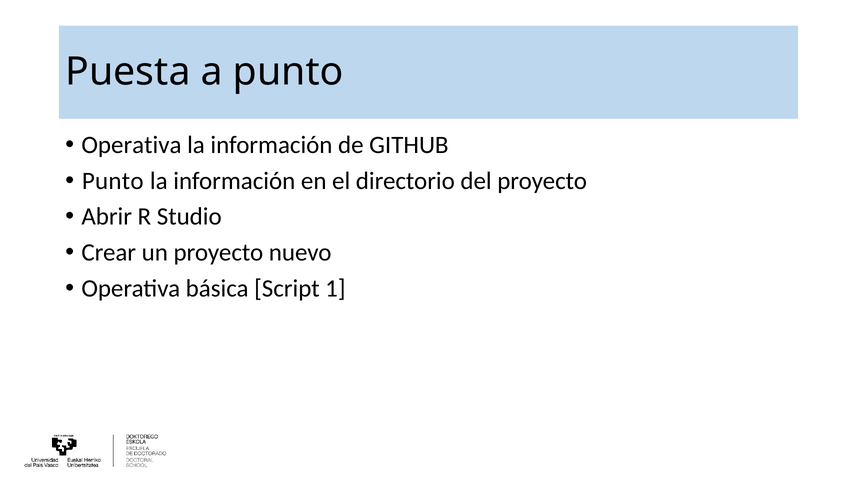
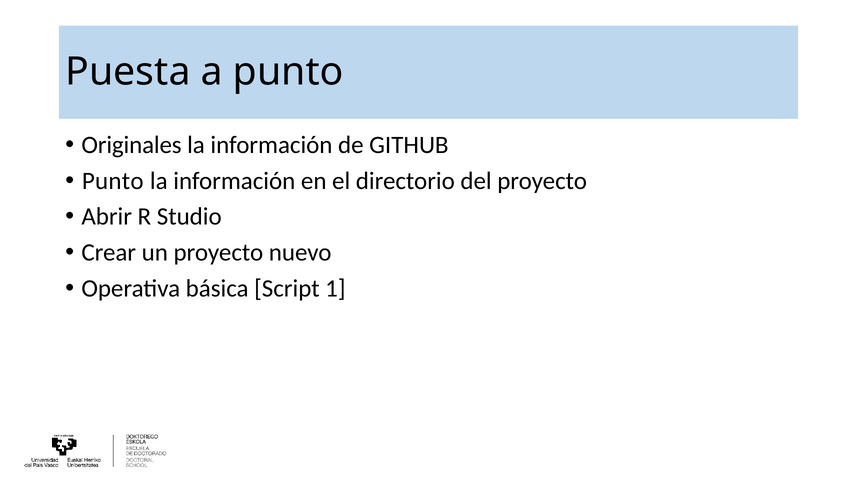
Operativa at (131, 145): Operativa -> Originales
